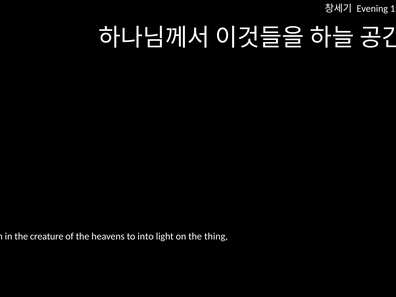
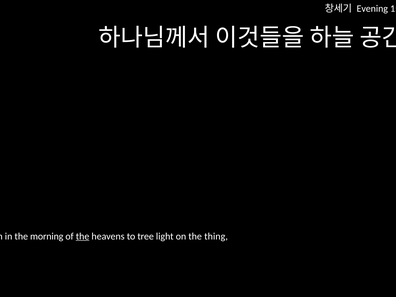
creature: creature -> morning
the at (83, 236) underline: none -> present
into: into -> tree
